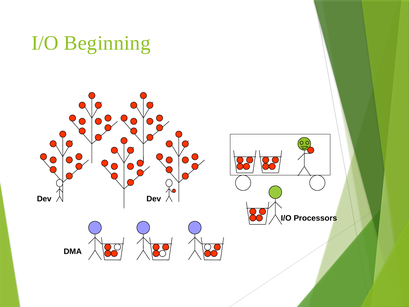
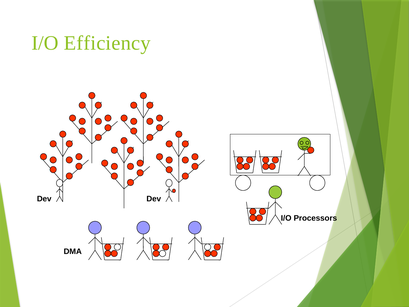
Beginning: Beginning -> Efficiency
